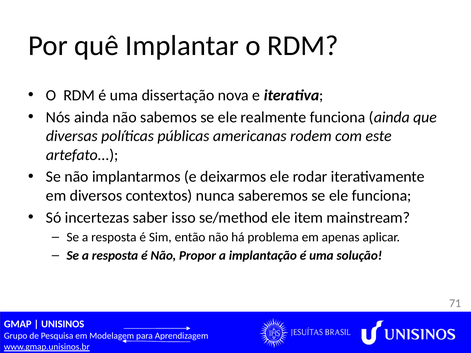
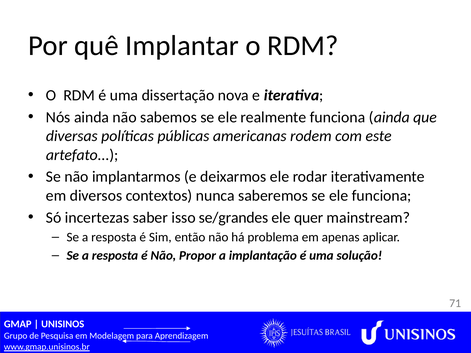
se/method: se/method -> se/grandes
item: item -> quer
